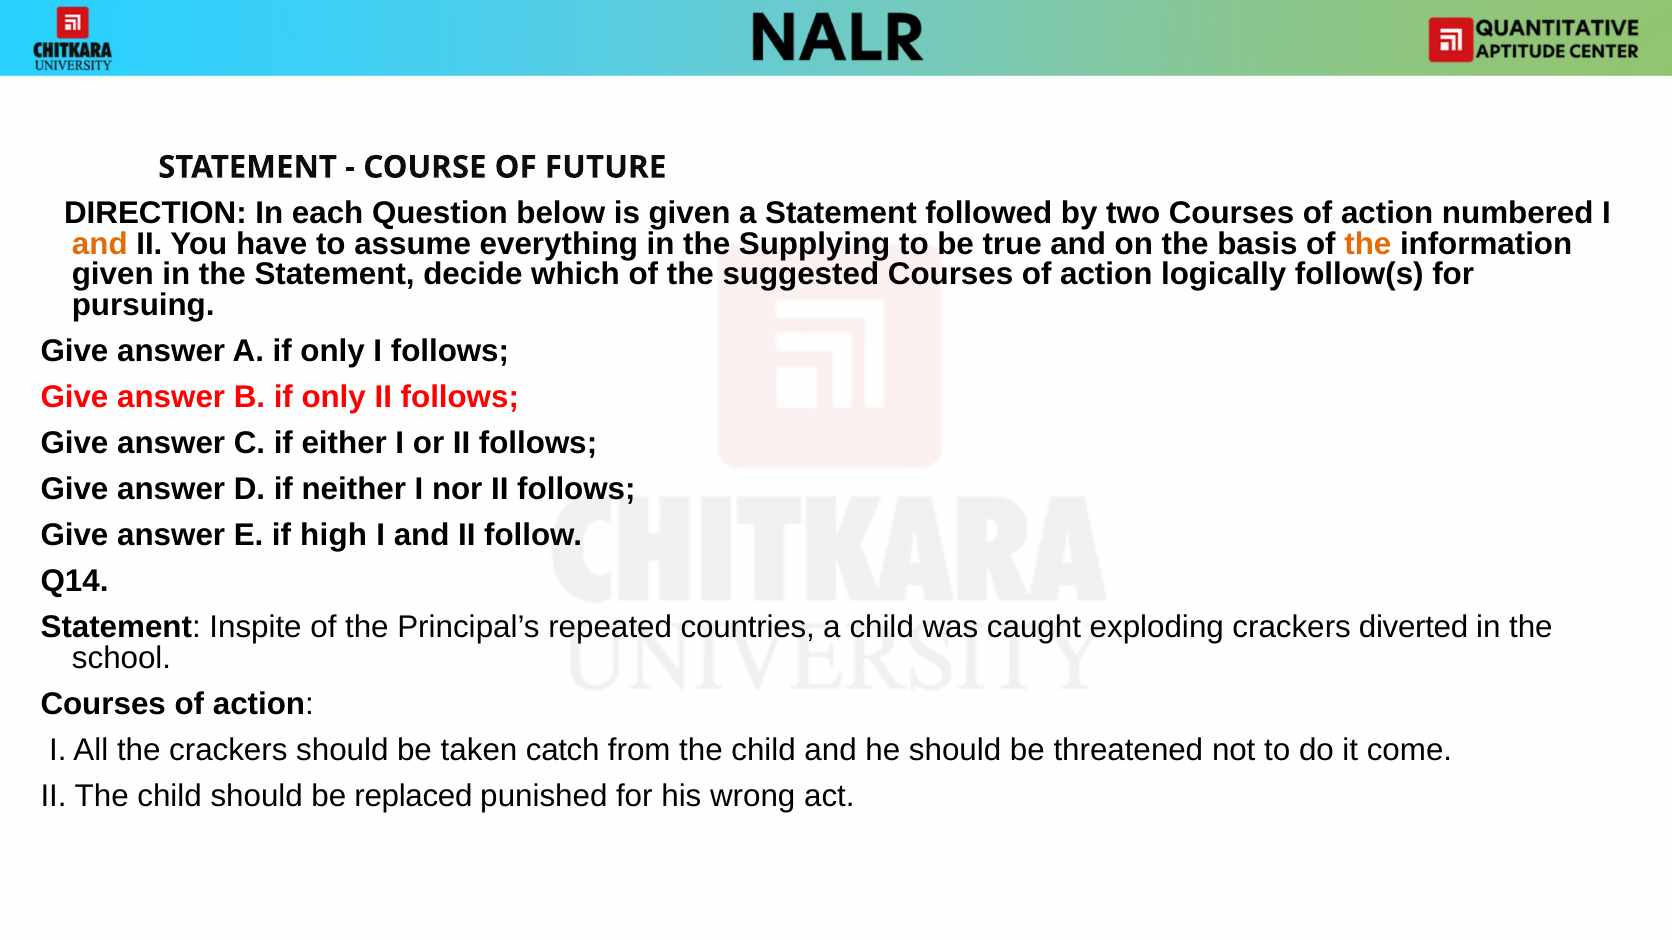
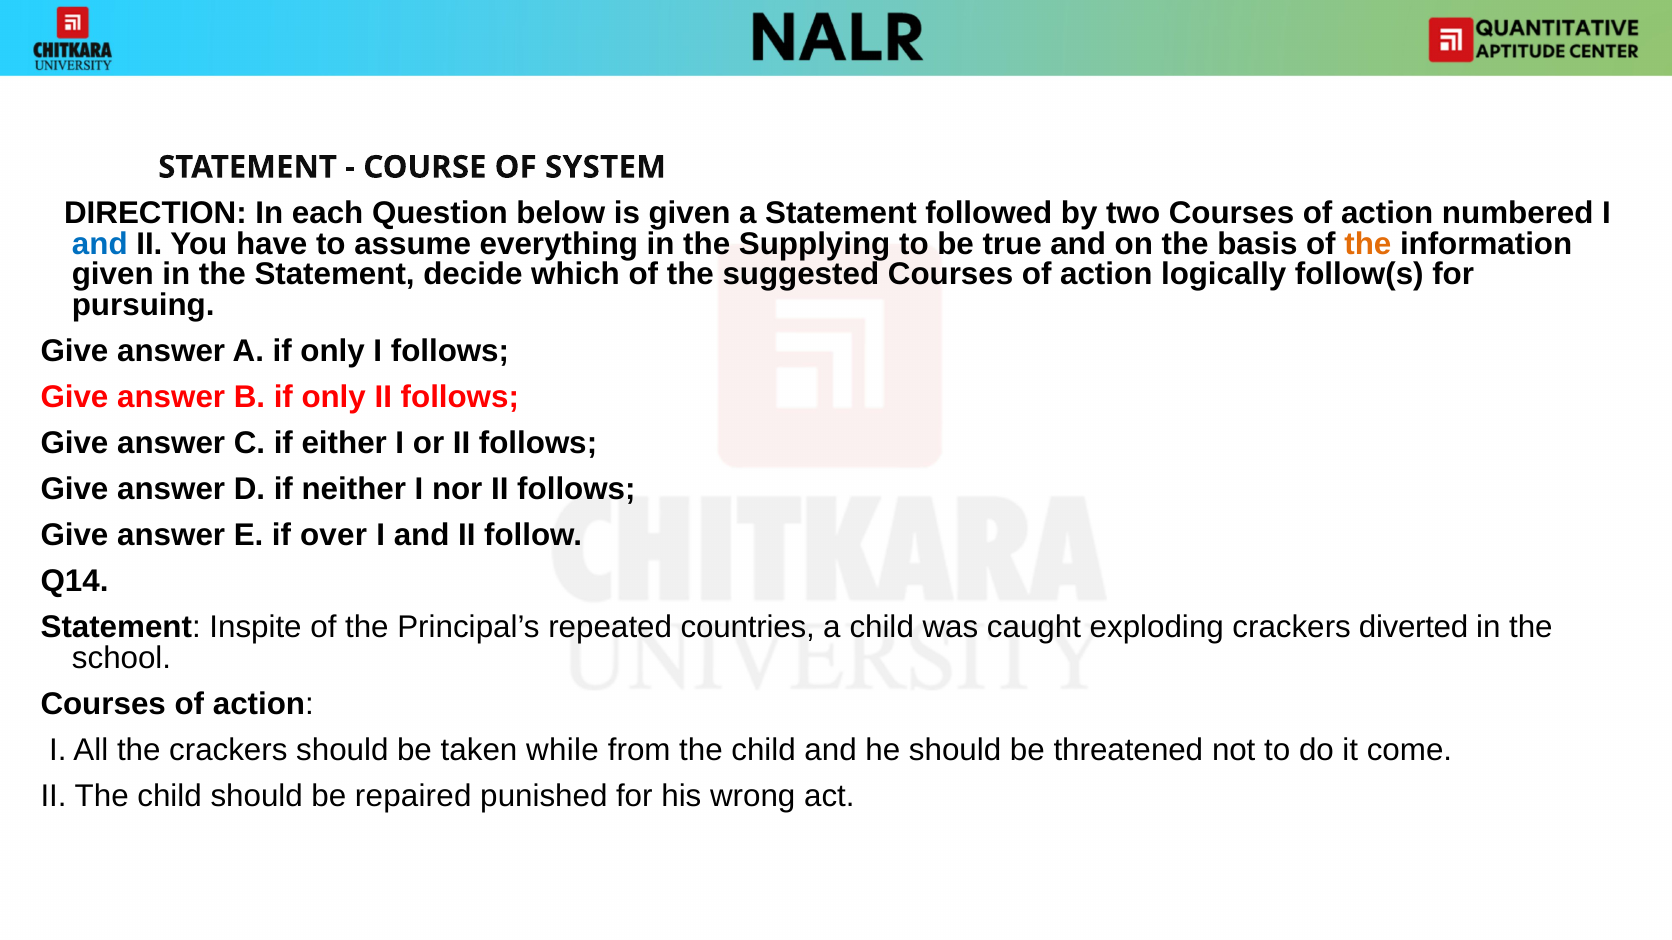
FUTURE: FUTURE -> SYSTEM
and at (100, 244) colour: orange -> blue
high: high -> over
catch: catch -> while
replaced: replaced -> repaired
